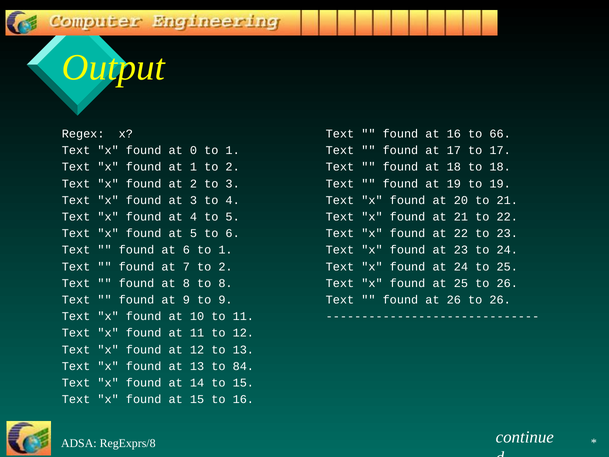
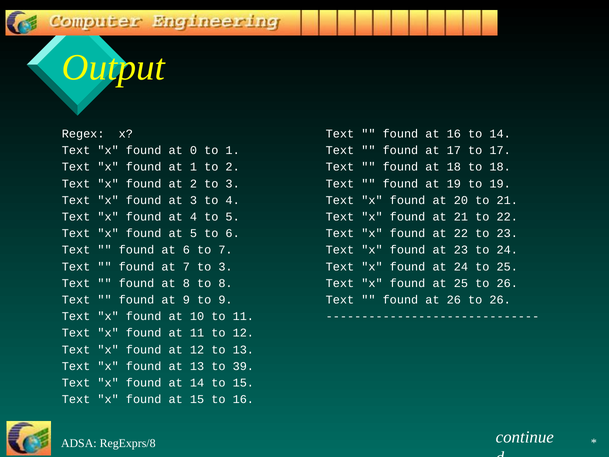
to 66: 66 -> 14
6 to 1: 1 -> 7
7 to 2: 2 -> 3
84: 84 -> 39
